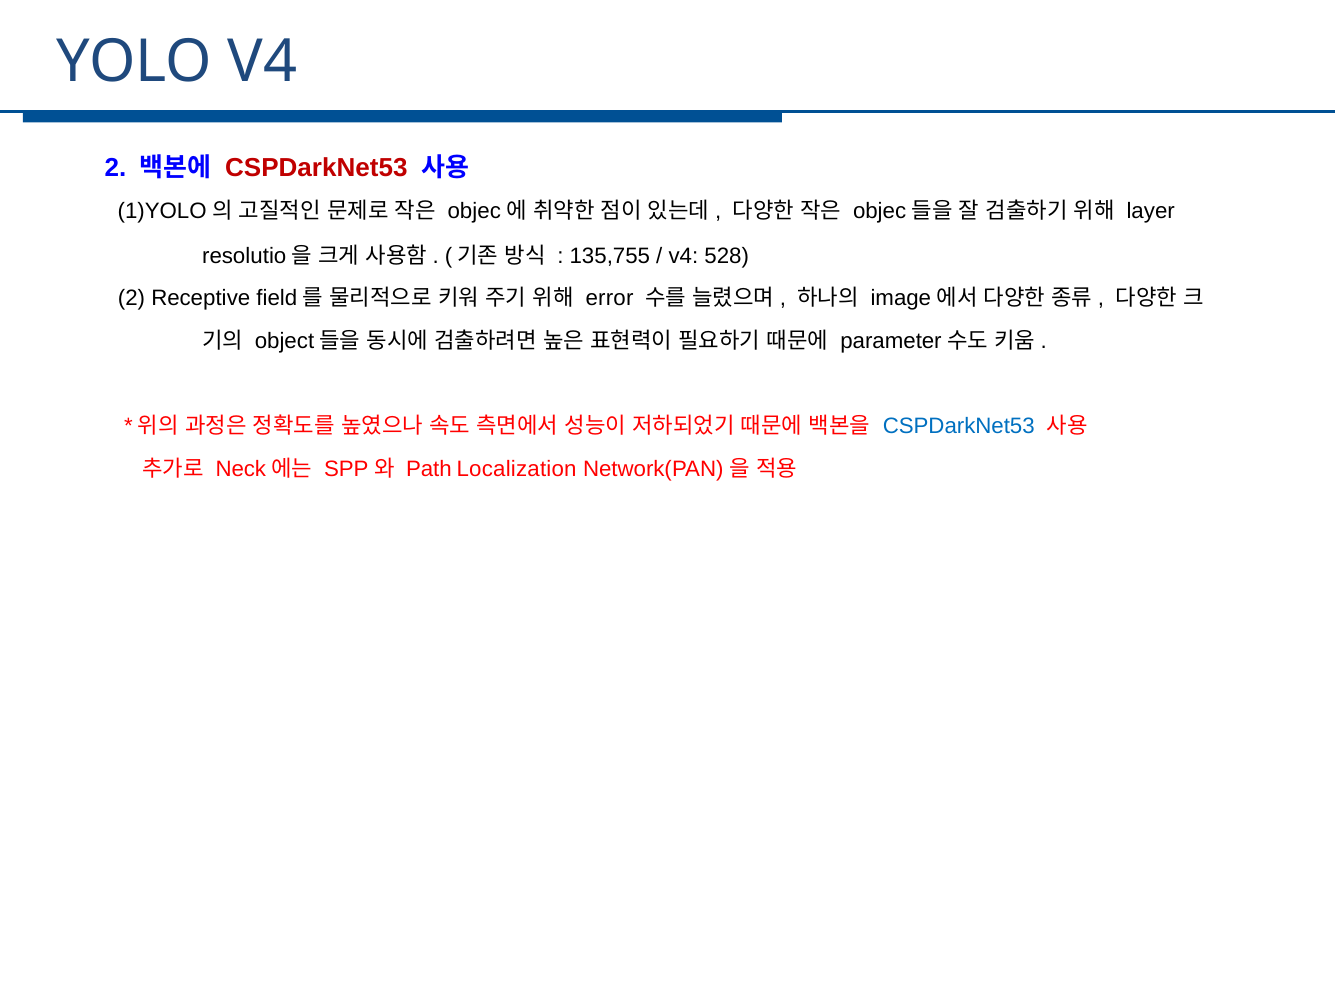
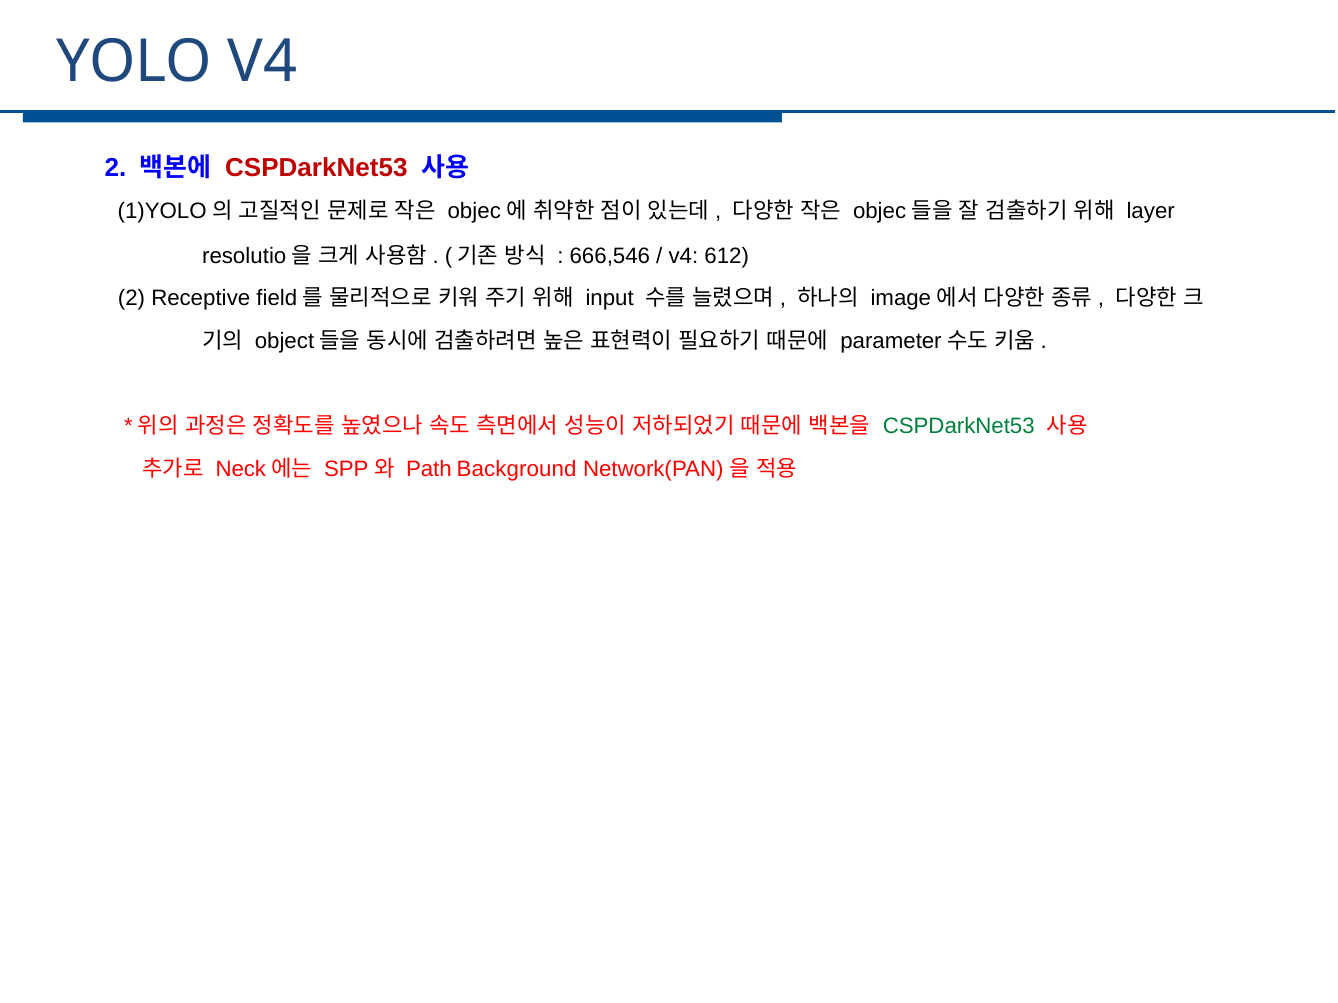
135,755: 135,755 -> 666,546
528: 528 -> 612
error: error -> input
CSPDarkNet53 at (959, 427) colour: blue -> green
Localization: Localization -> Background
